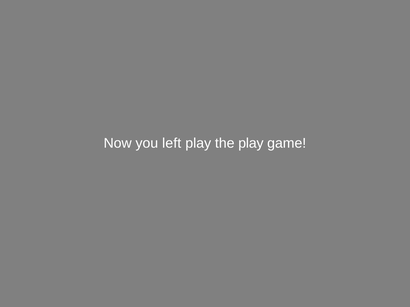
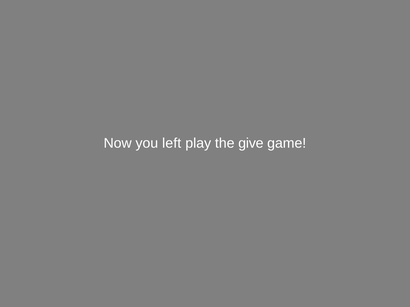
the play: play -> give
